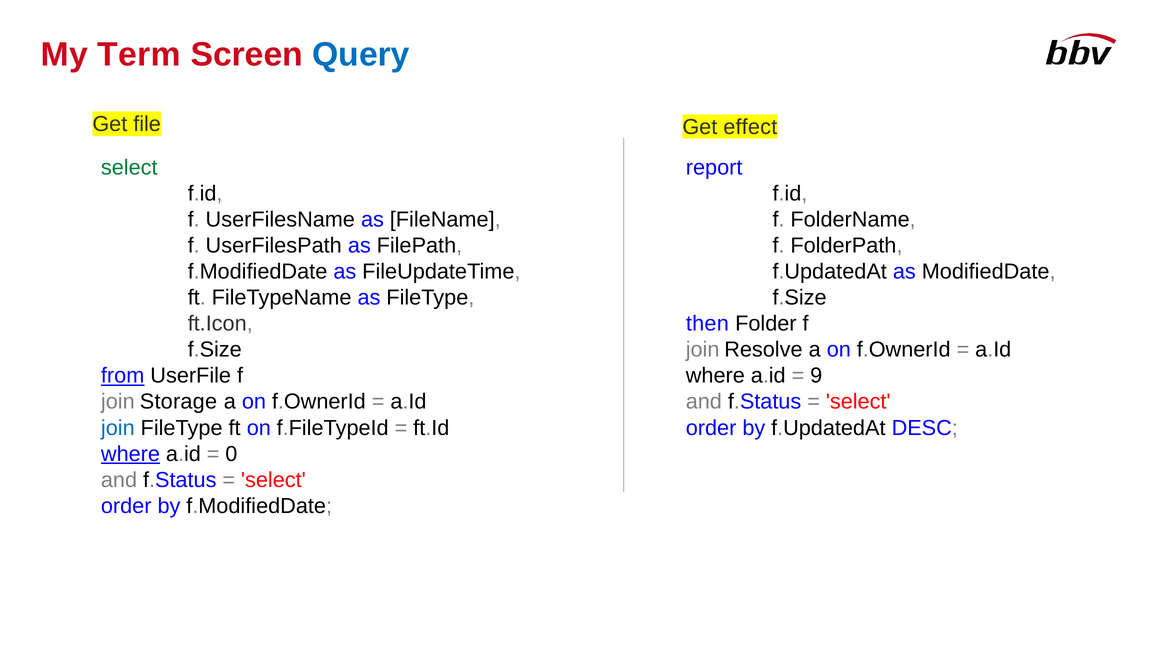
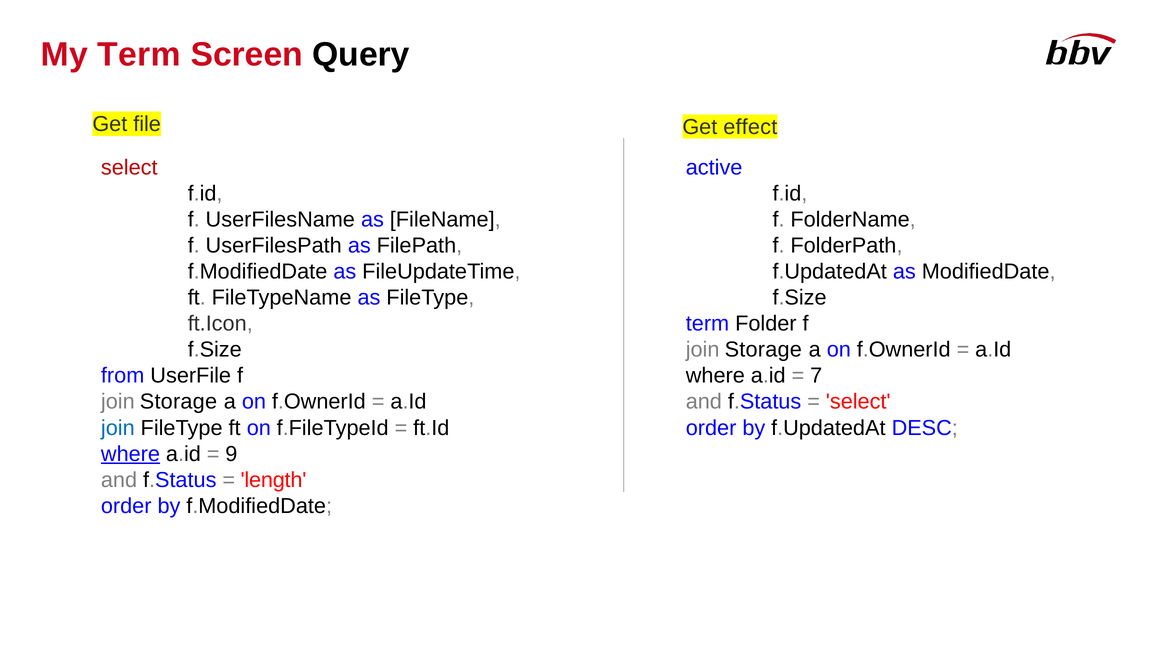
Query colour: blue -> black
select at (129, 167) colour: green -> red
report: report -> active
then at (707, 324): then -> term
Resolve at (763, 350): Resolve -> Storage
from underline: present -> none
9: 9 -> 7
0: 0 -> 9
select at (273, 480): select -> length
